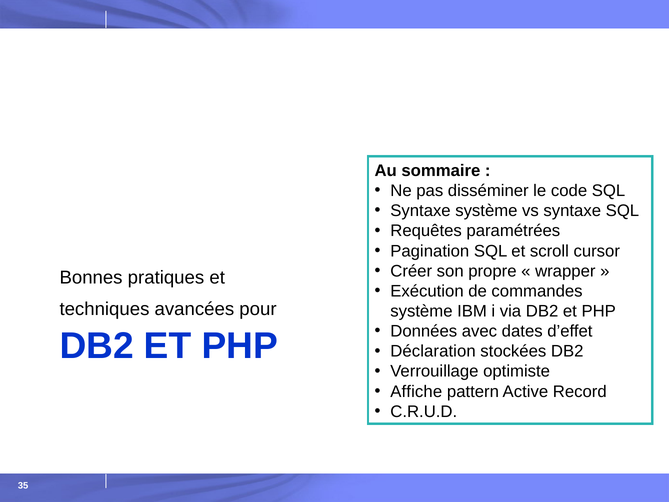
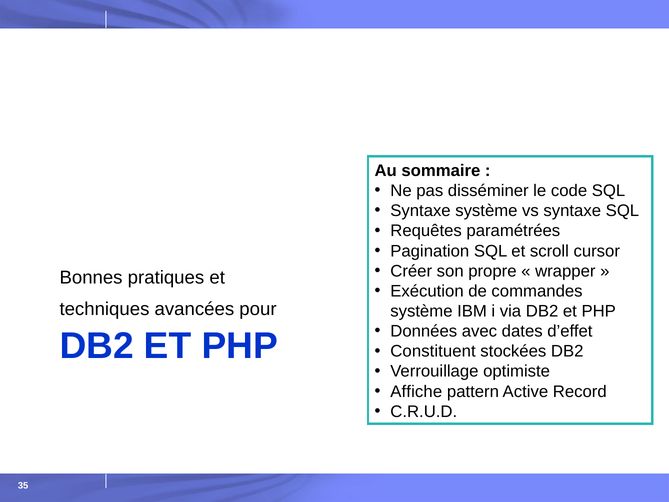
Déclaration: Déclaration -> Constituent
